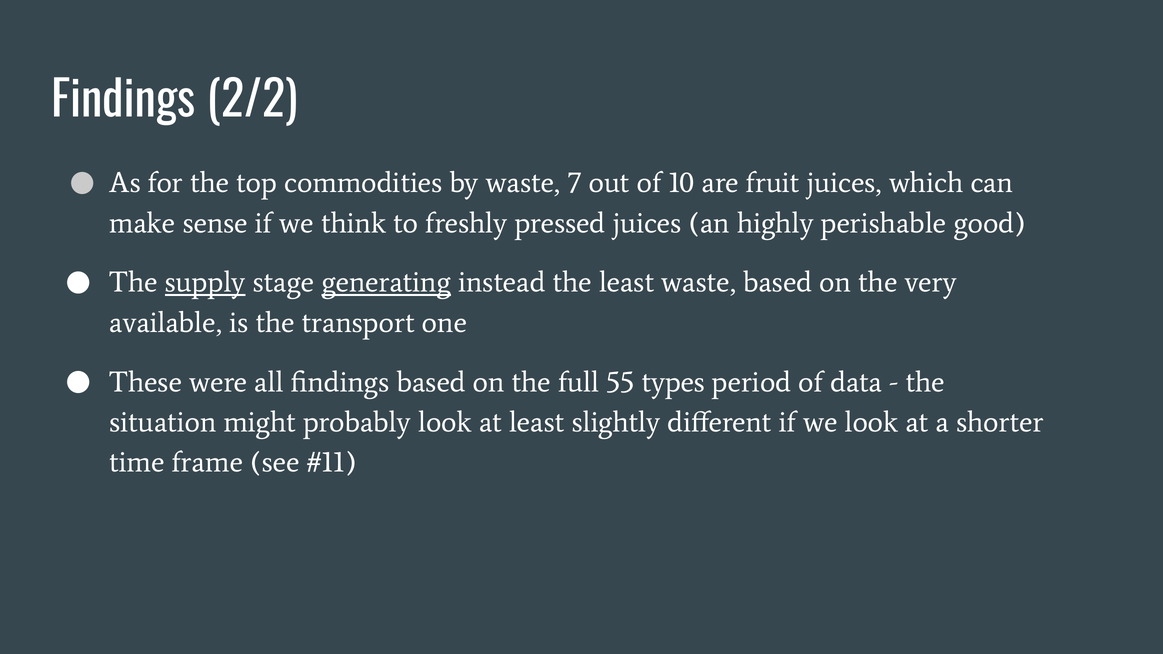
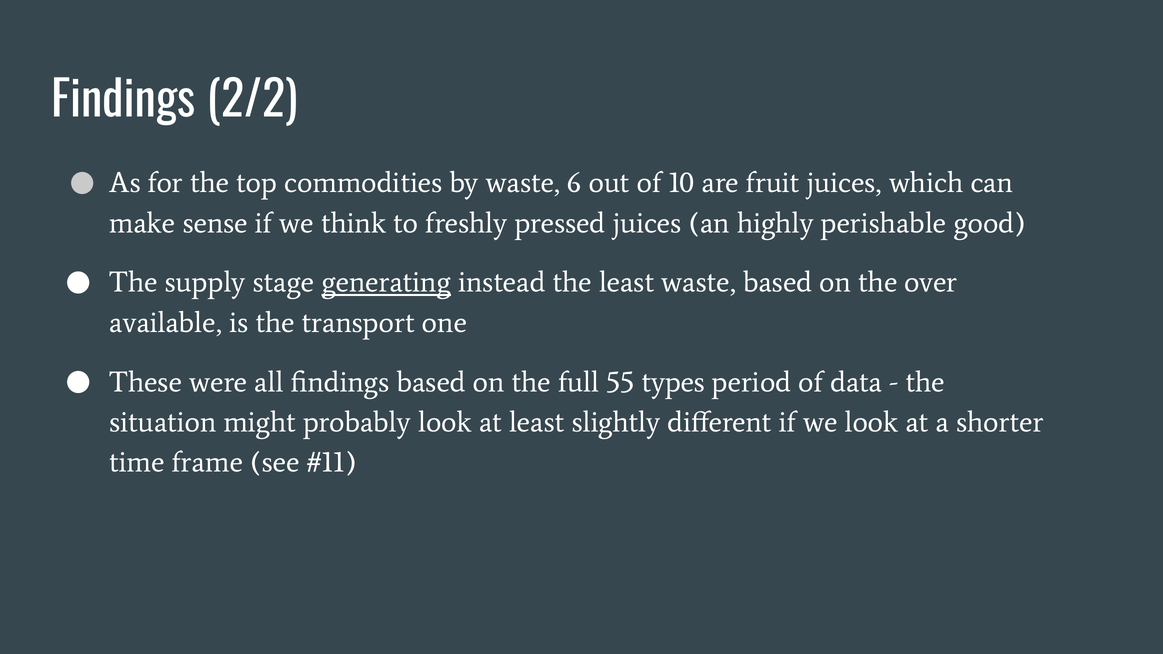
7: 7 -> 6
supply underline: present -> none
very: very -> over
